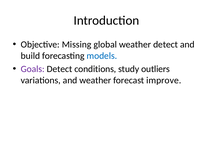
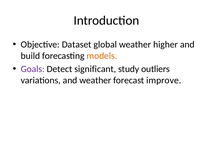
Missing: Missing -> Dataset
weather detect: detect -> higher
models colour: blue -> orange
conditions: conditions -> significant
